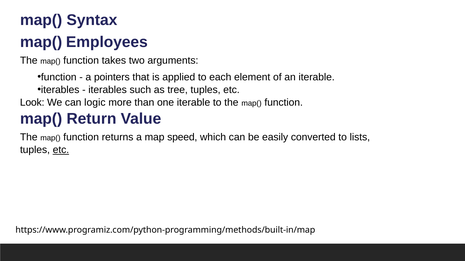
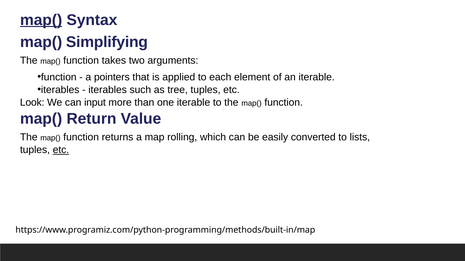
map( at (41, 20) underline: none -> present
Employees: Employees -> Simplifying
logic: logic -> input
speed: speed -> rolling
